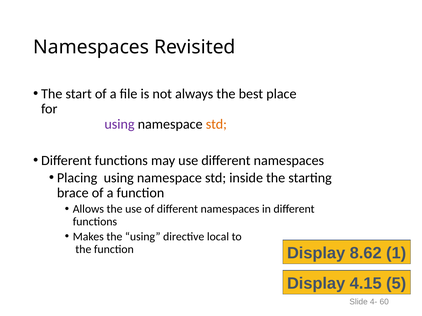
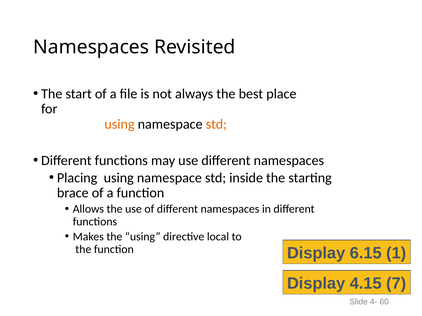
using at (119, 124) colour: purple -> orange
8.62: 8.62 -> 6.15
5: 5 -> 7
